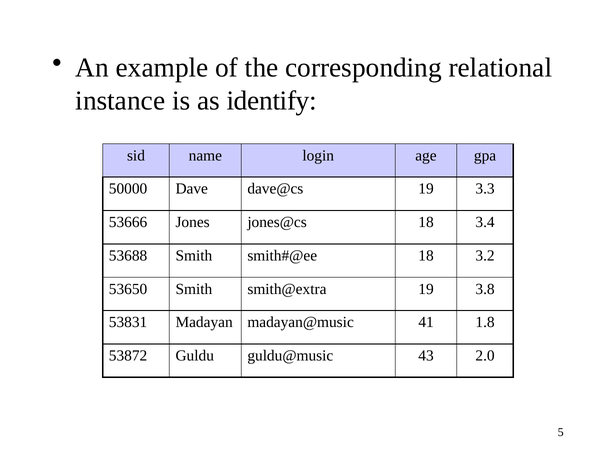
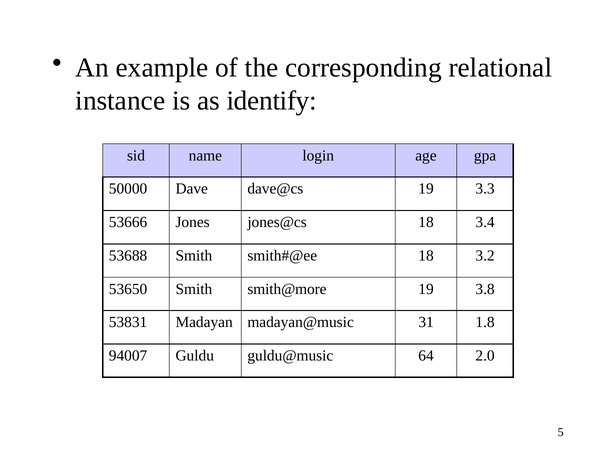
smith@extra: smith@extra -> smith@more
41: 41 -> 31
53872: 53872 -> 94007
43: 43 -> 64
